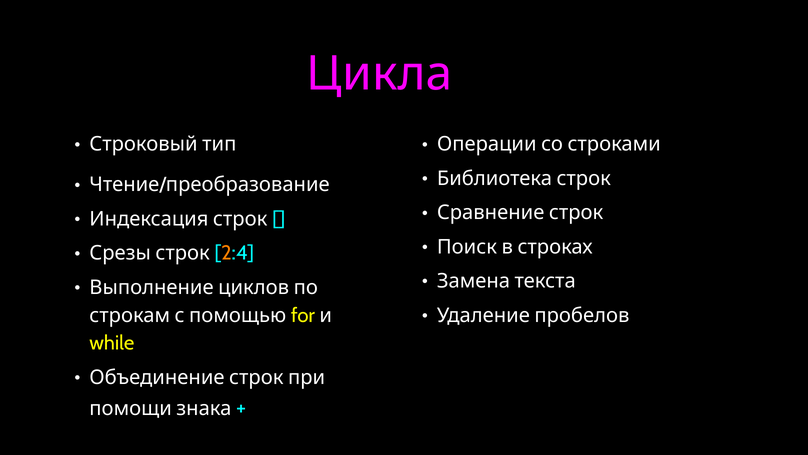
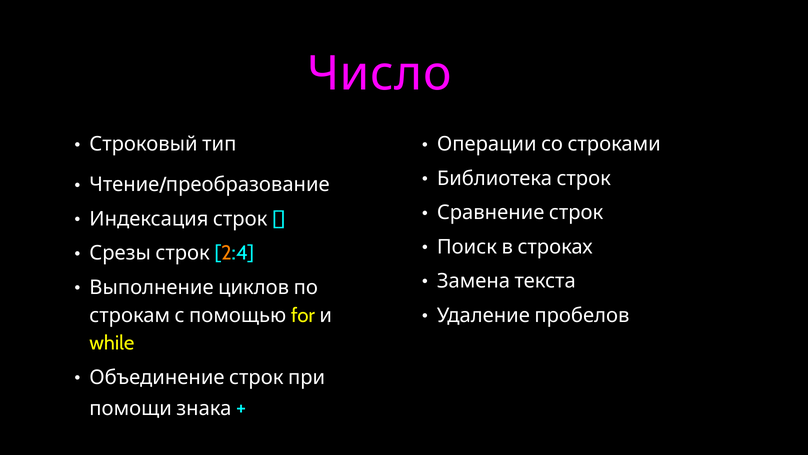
Цикла: Цикла -> Число
